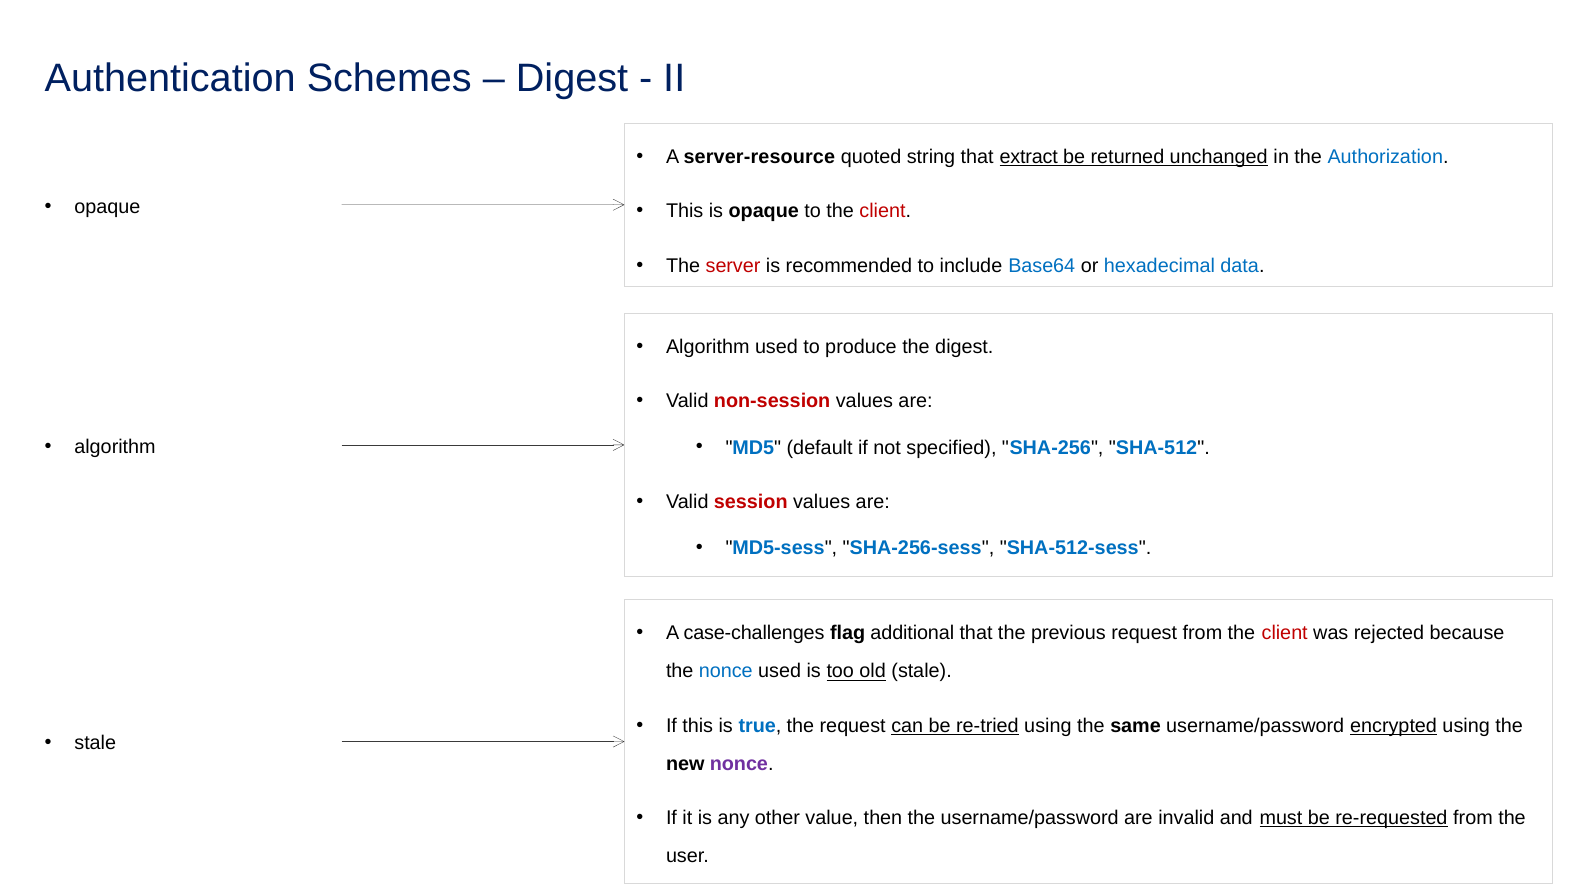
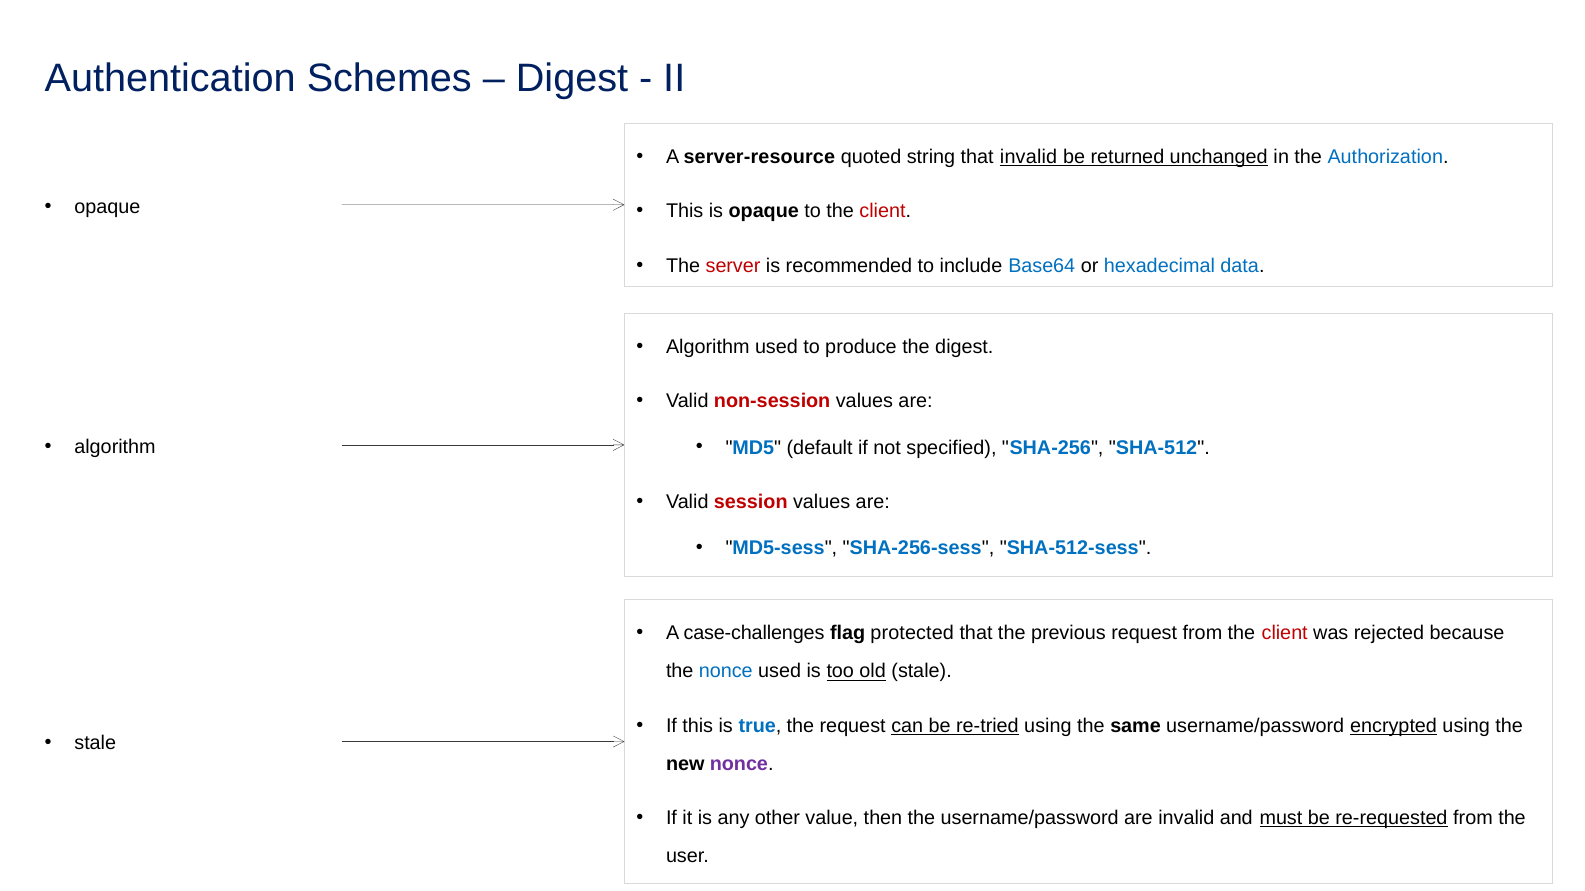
that extract: extract -> invalid
additional: additional -> protected
